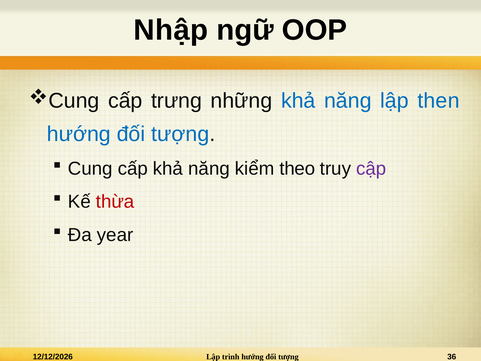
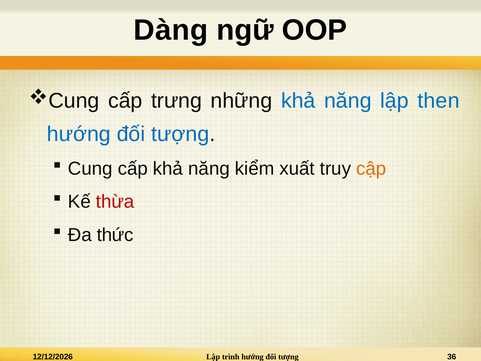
Nhập: Nhập -> Dàng
theo: theo -> xuất
cập colour: purple -> orange
year: year -> thức
